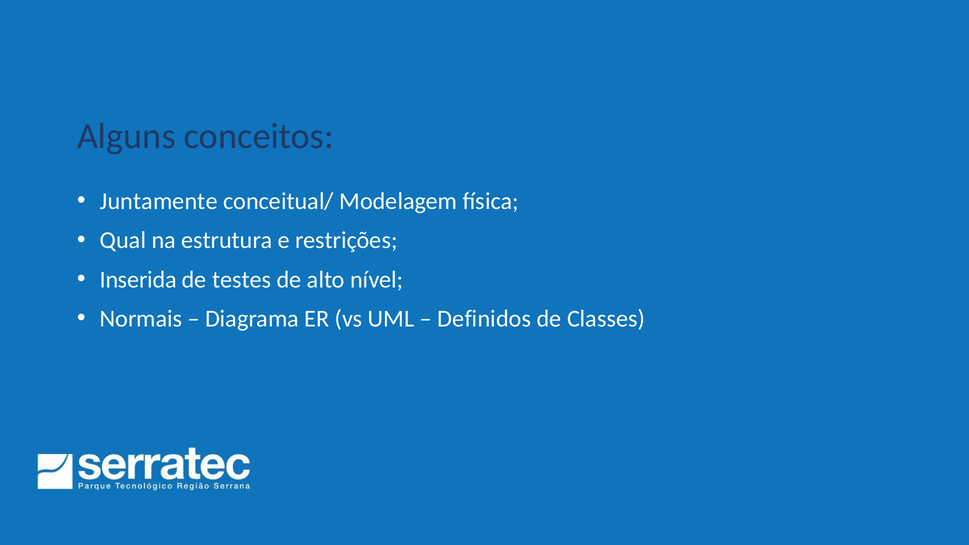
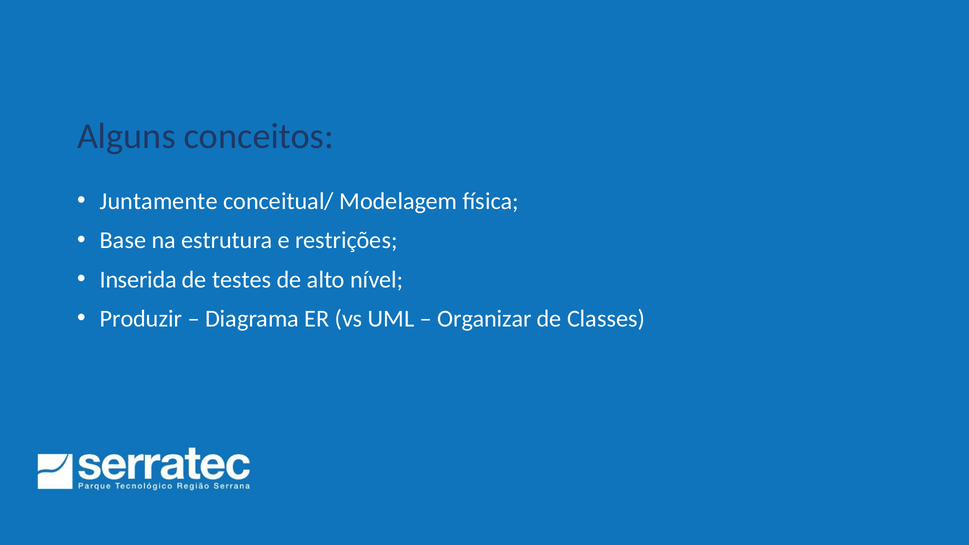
Qual: Qual -> Base
Normais: Normais -> Produzir
Definidos: Definidos -> Organizar
